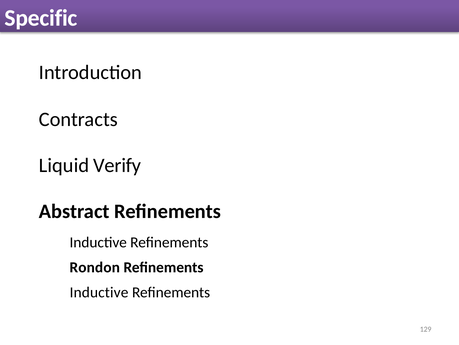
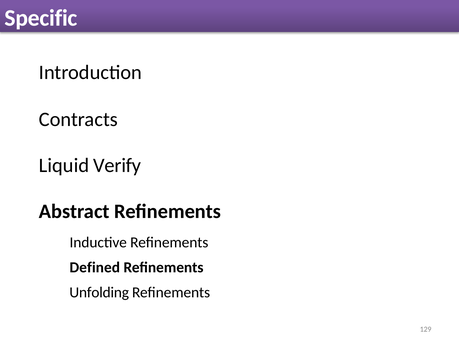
Rondon: Rondon -> Defined
Inductive at (99, 292): Inductive -> Unfolding
